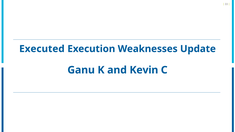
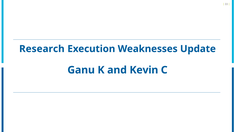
Executed: Executed -> Research
